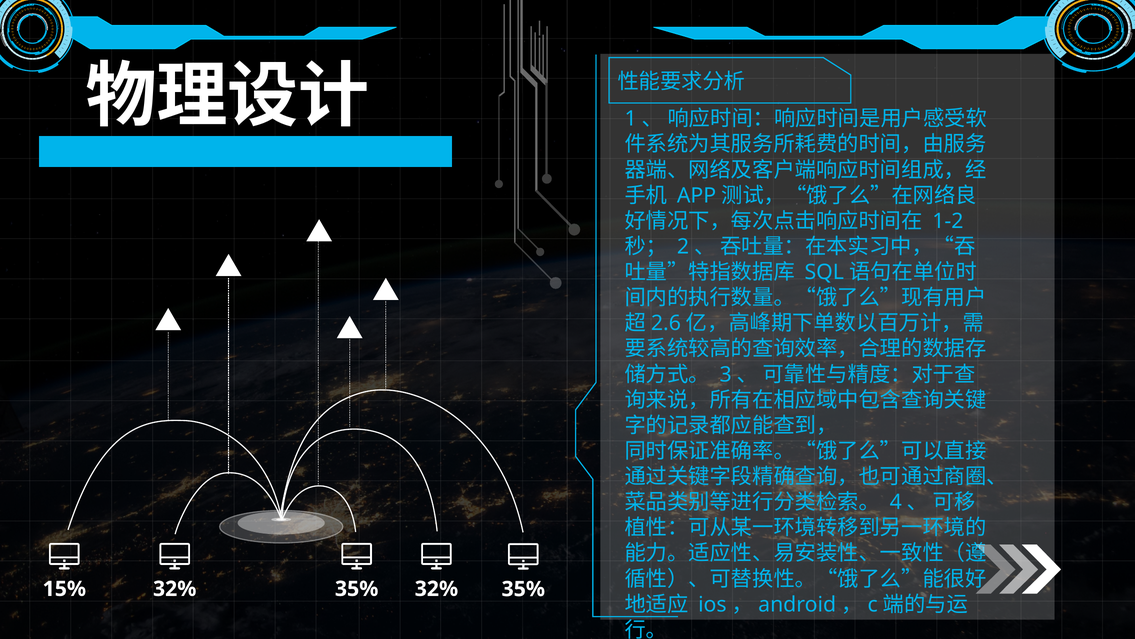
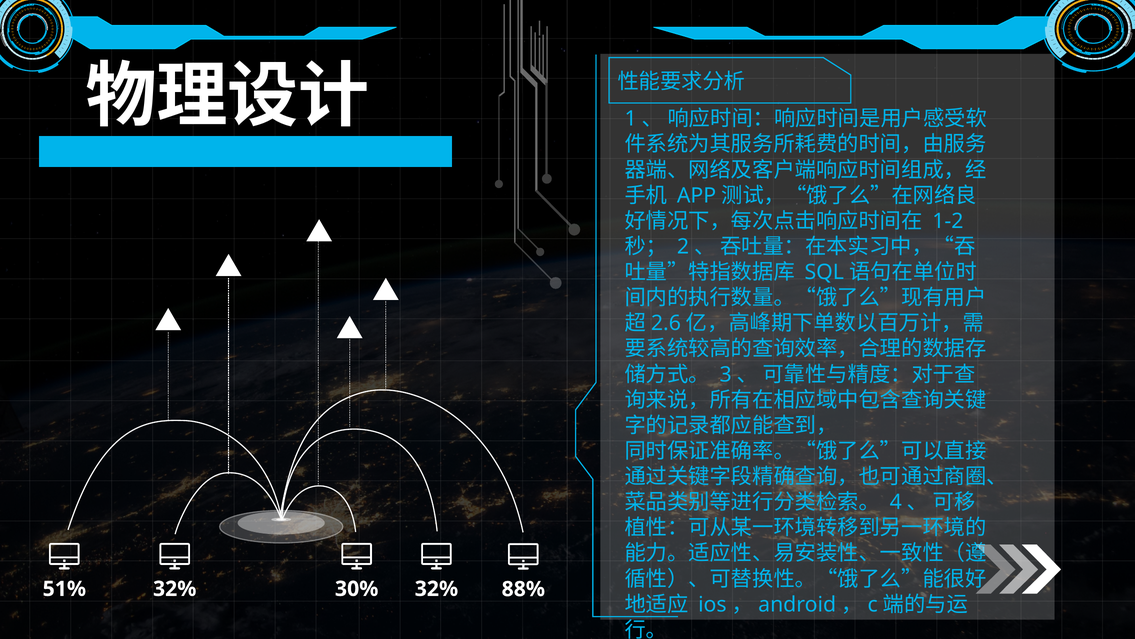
15%: 15% -> 51%
35% at (357, 588): 35% -> 30%
35% at (523, 589): 35% -> 88%
